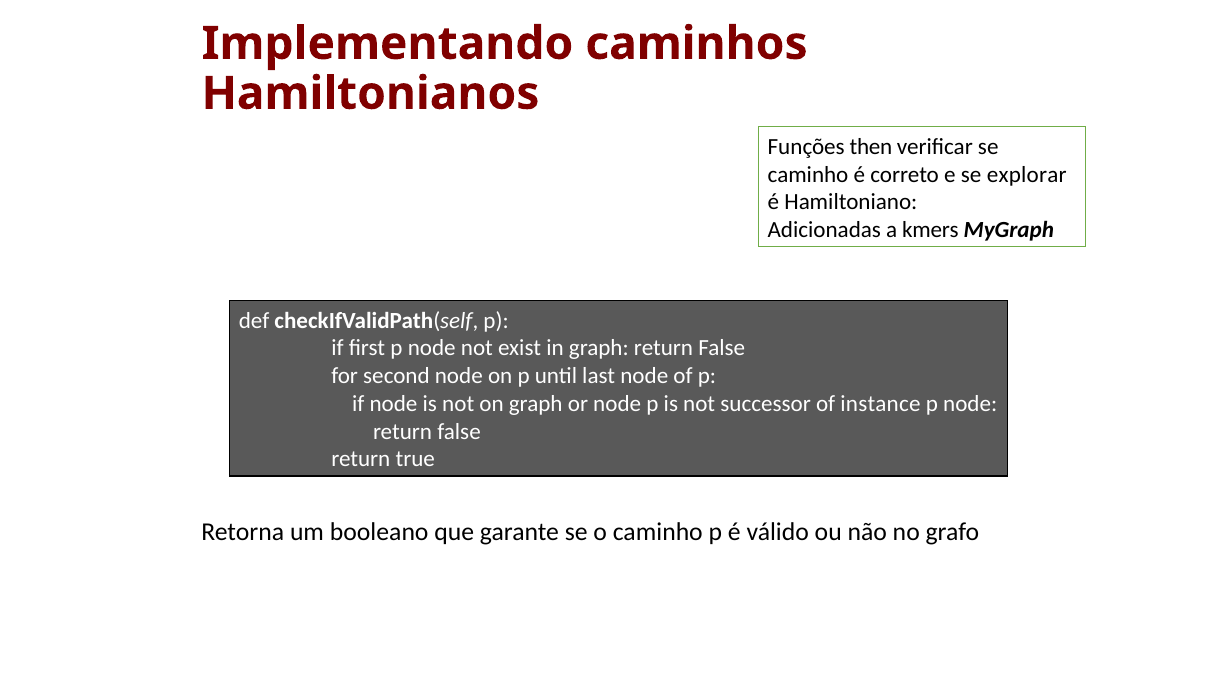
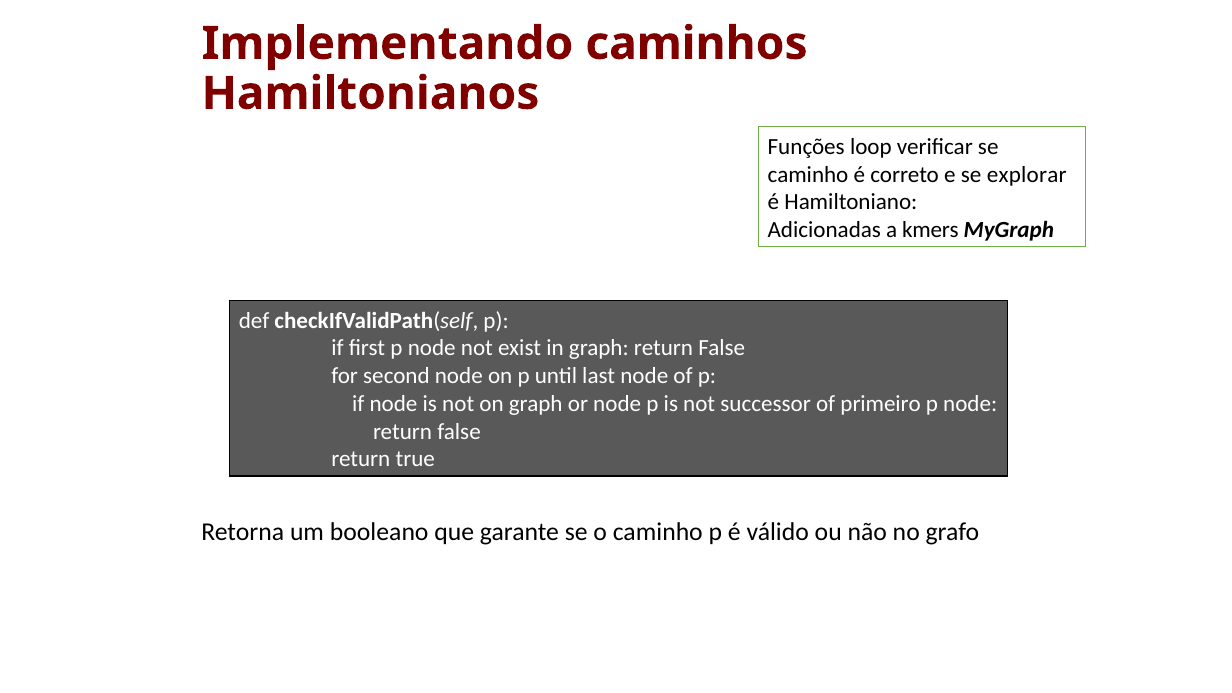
then: then -> loop
instance: instance -> primeiro
